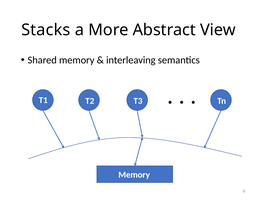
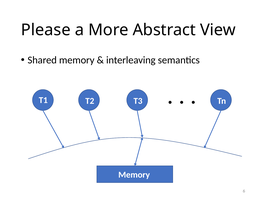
Stacks: Stacks -> Please
